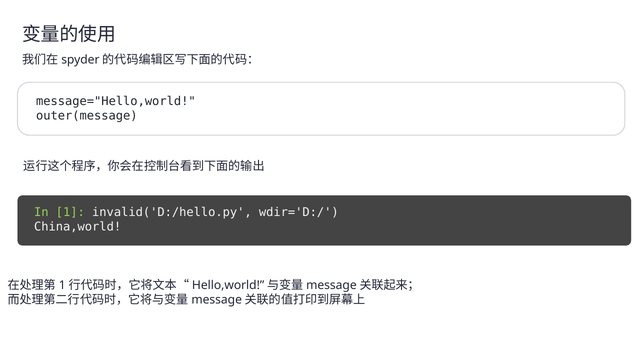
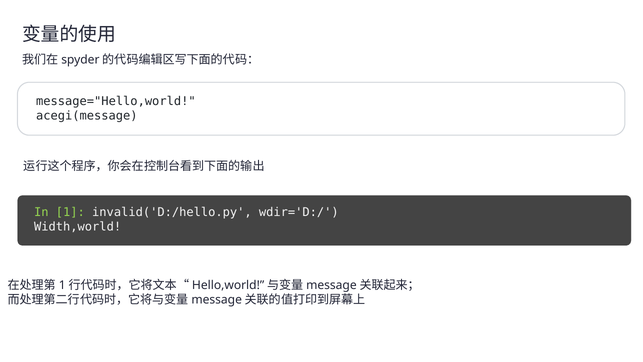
outer(message: outer(message -> acegi(message
China,world: China,world -> Width,world
